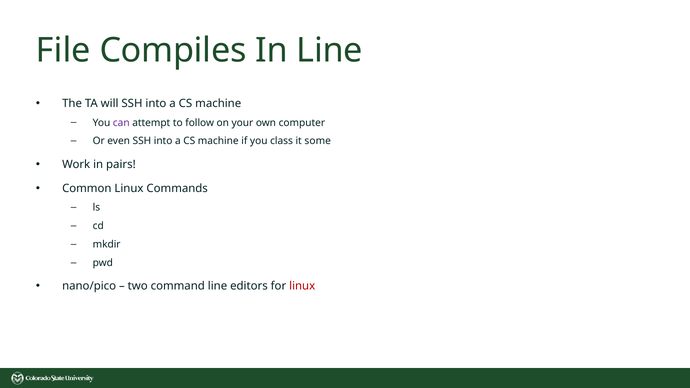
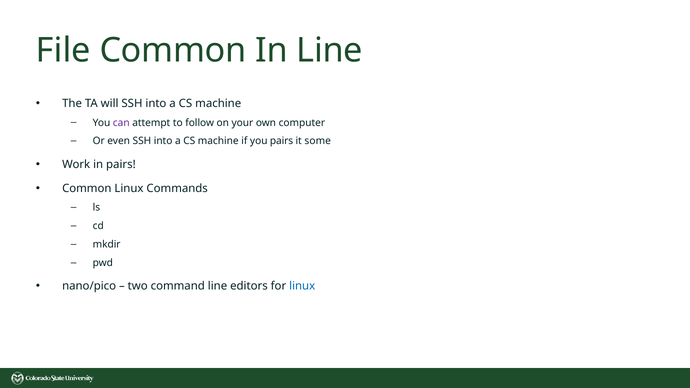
File Compiles: Compiles -> Common
you class: class -> pairs
linux at (302, 286) colour: red -> blue
